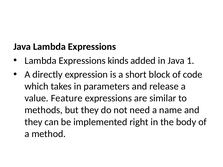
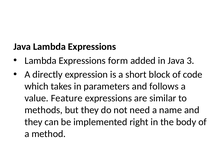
kinds: kinds -> form
1: 1 -> 3
release: release -> follows
